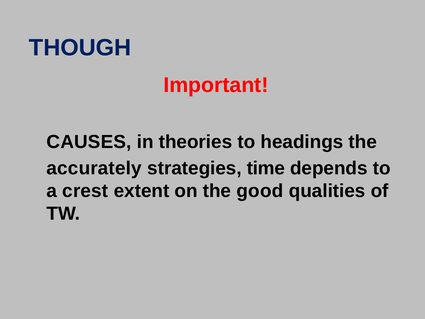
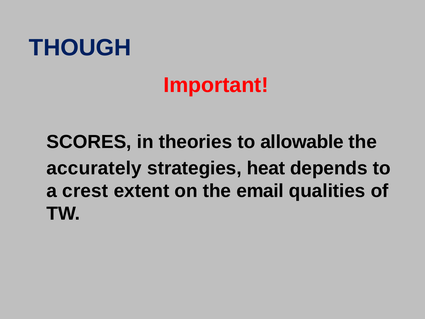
CAUSES: CAUSES -> SCORES
headings: headings -> allowable
time: time -> heat
good: good -> email
